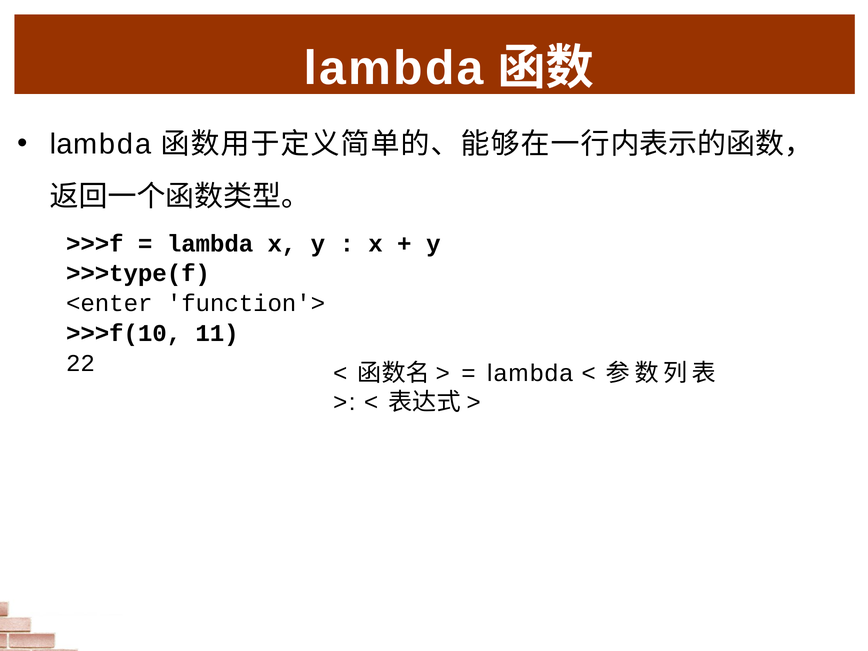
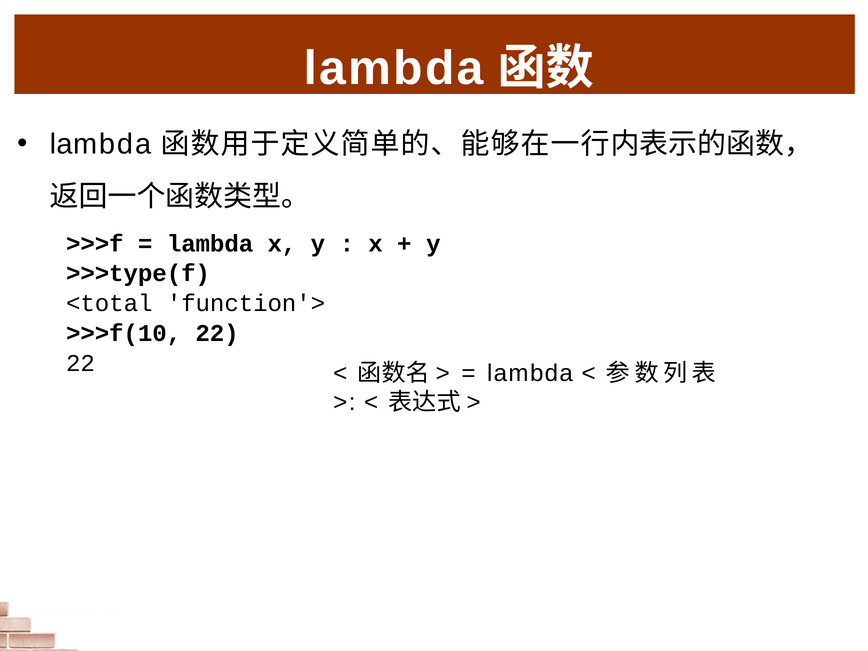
<enter: <enter -> <total
>>>f(10 11: 11 -> 22
